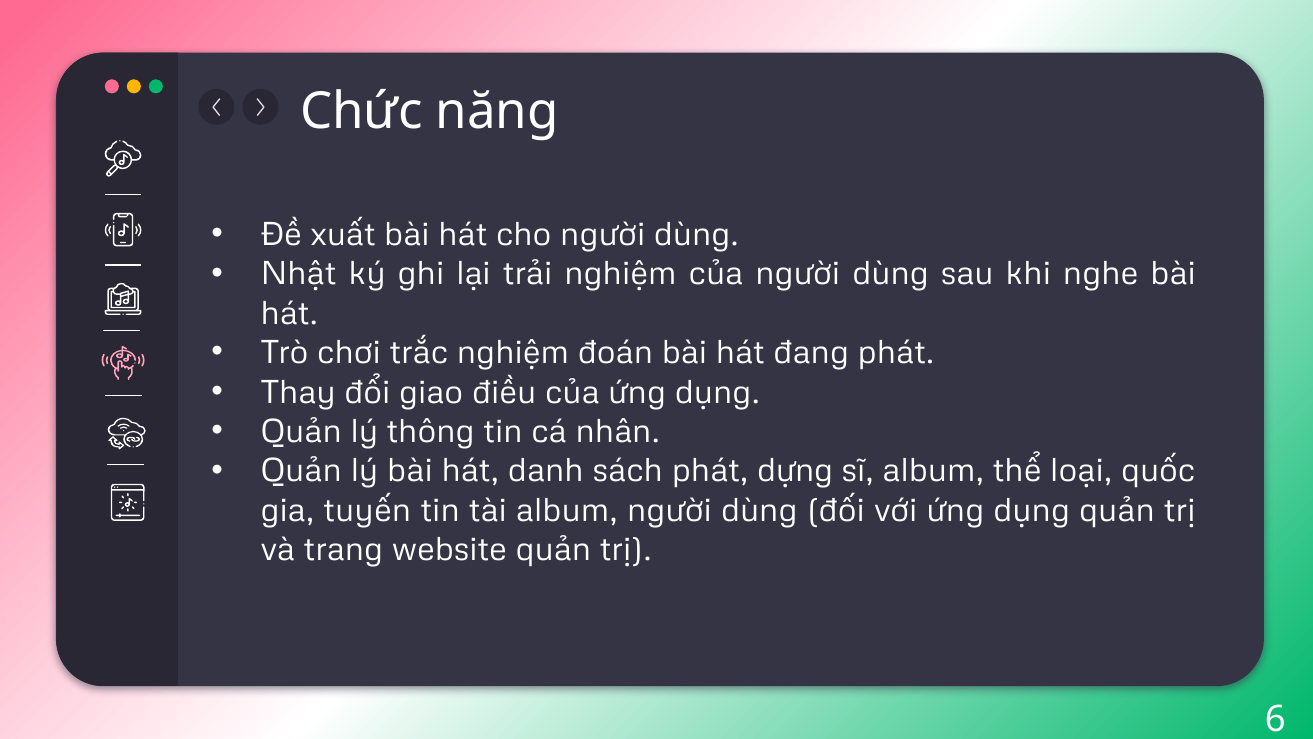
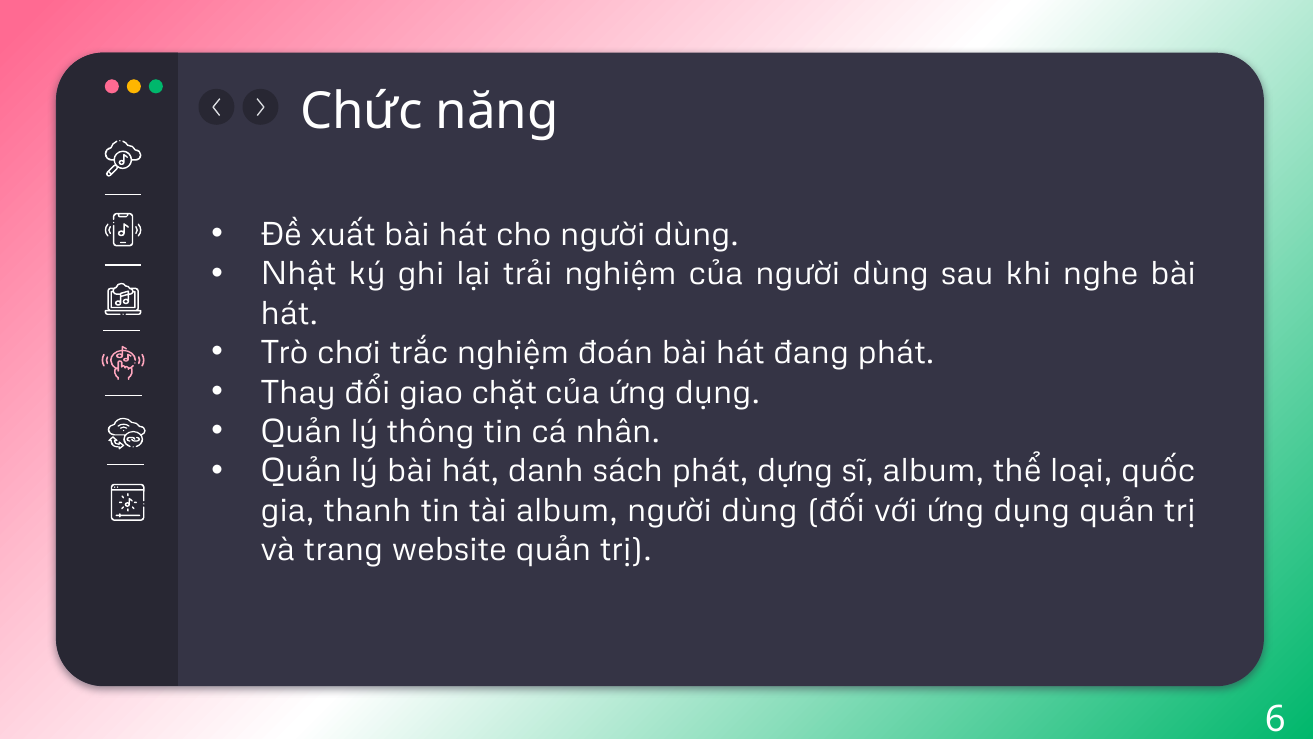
điều: điều -> chặt
tuyến: tuyến -> thanh
